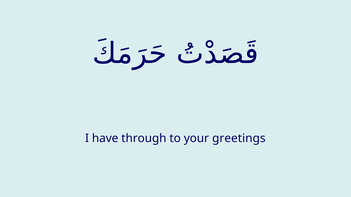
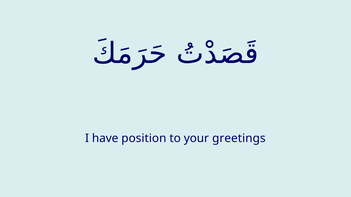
through: through -> position
